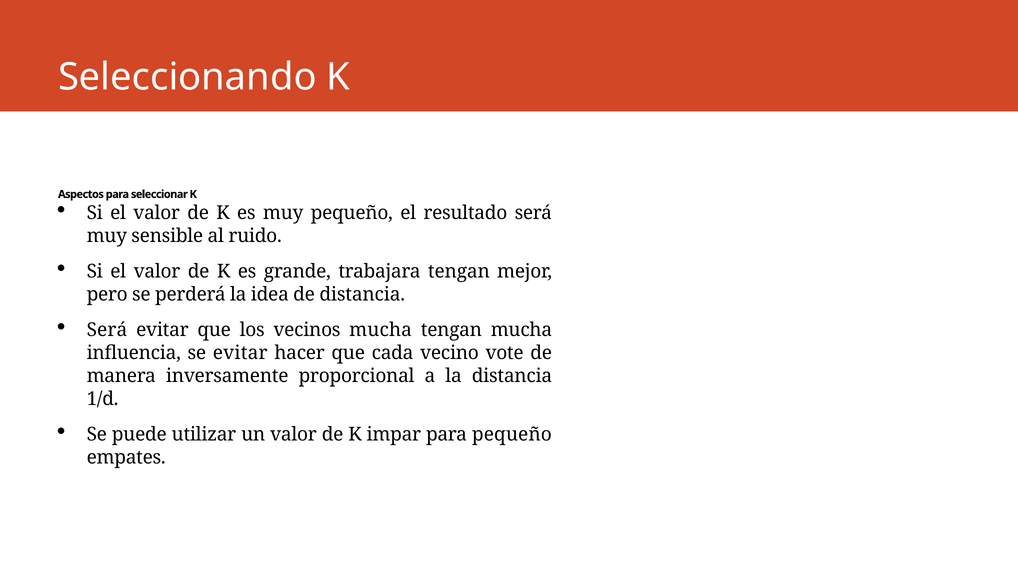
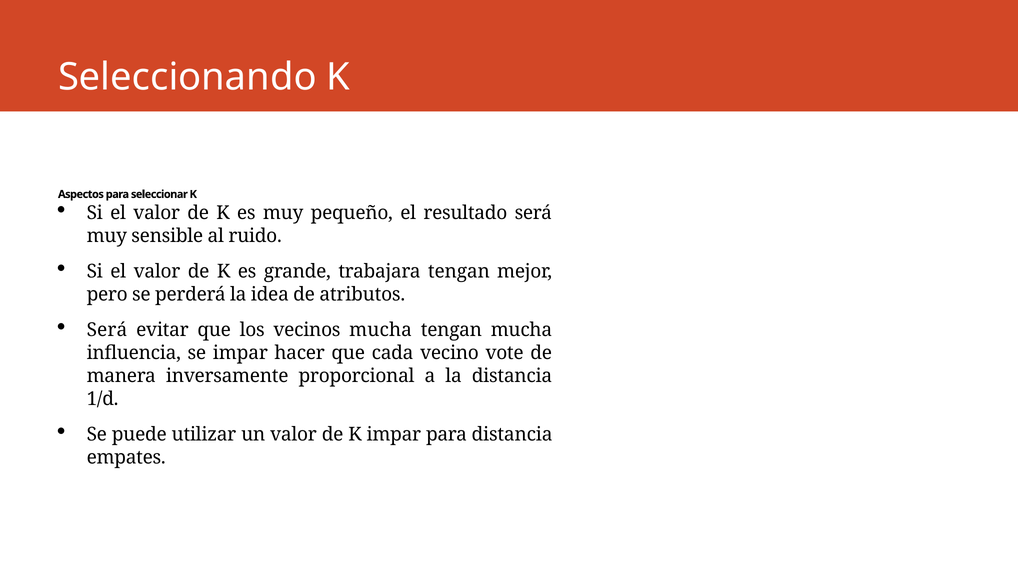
de distancia: distancia -> atributos
se evitar: evitar -> impar
para pequeño: pequeño -> distancia
